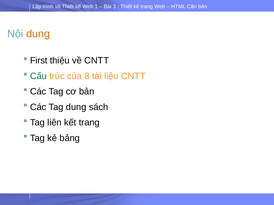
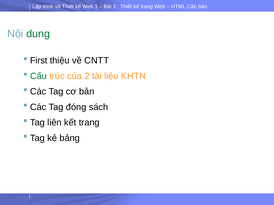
dung at (38, 34) colour: orange -> green
8: 8 -> 2
liệu CNTT: CNTT -> KHTN
Tag dung: dung -> đóng
